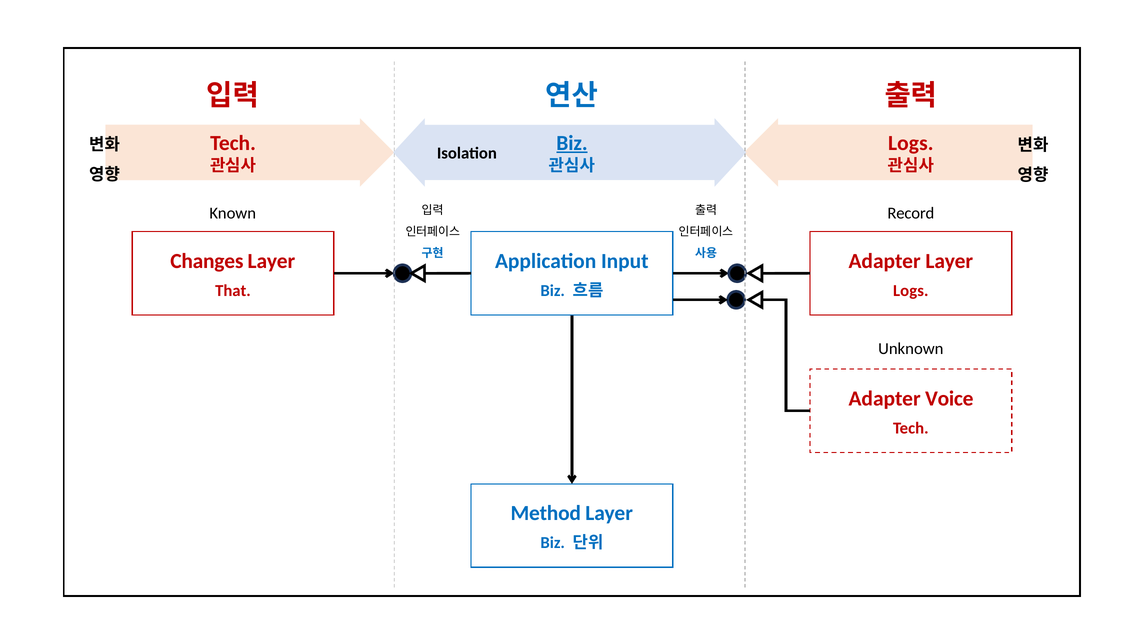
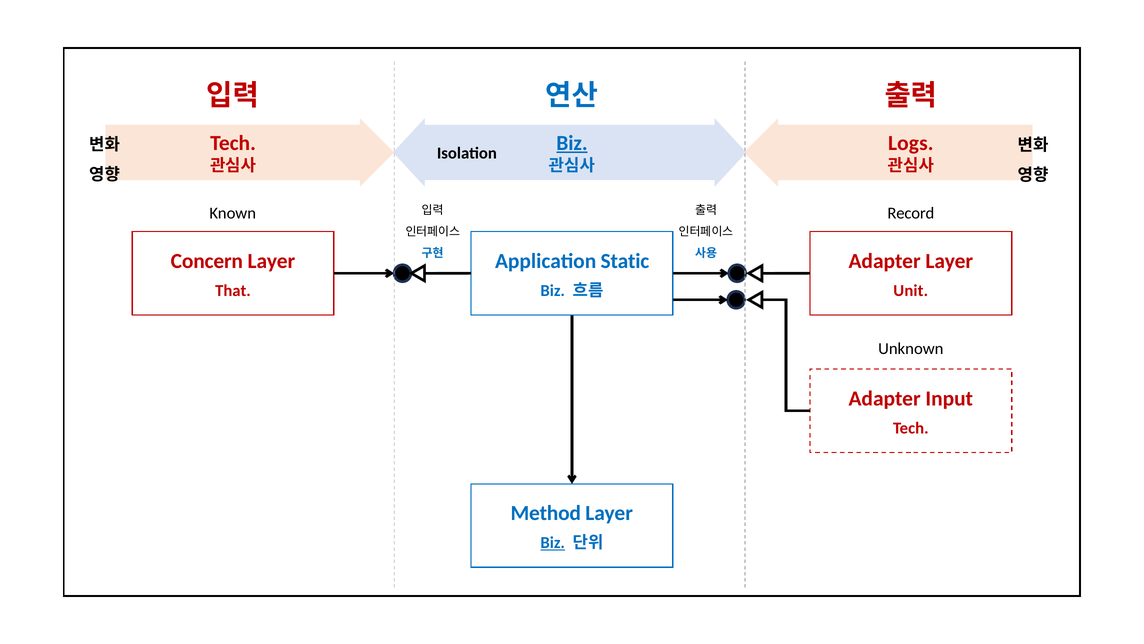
Changes: Changes -> Concern
Input: Input -> Static
Logs at (911, 290): Logs -> Unit
Voice: Voice -> Input
Biz at (553, 542) underline: none -> present
